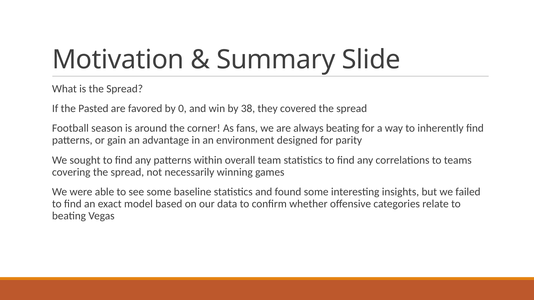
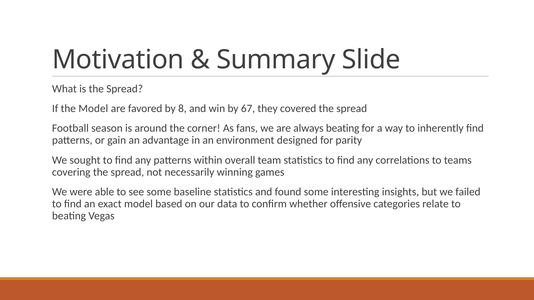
the Pasted: Pasted -> Model
0: 0 -> 8
38: 38 -> 67
